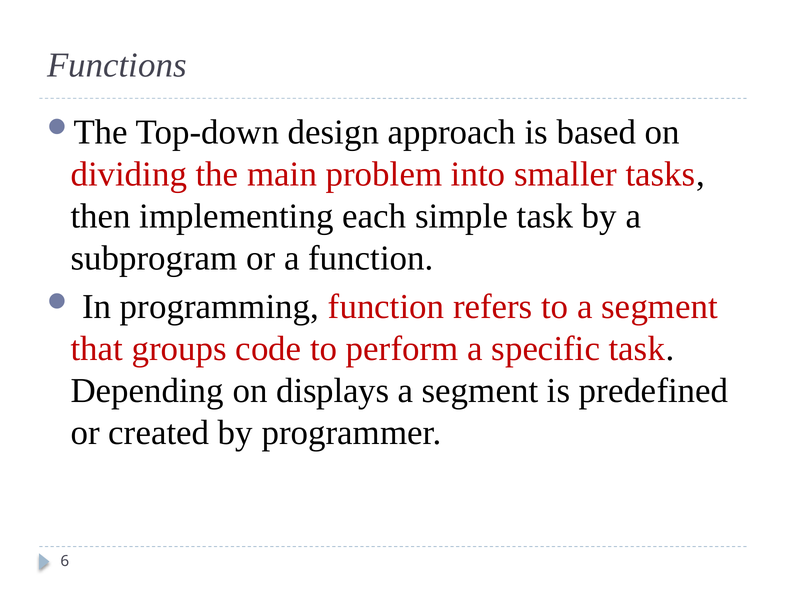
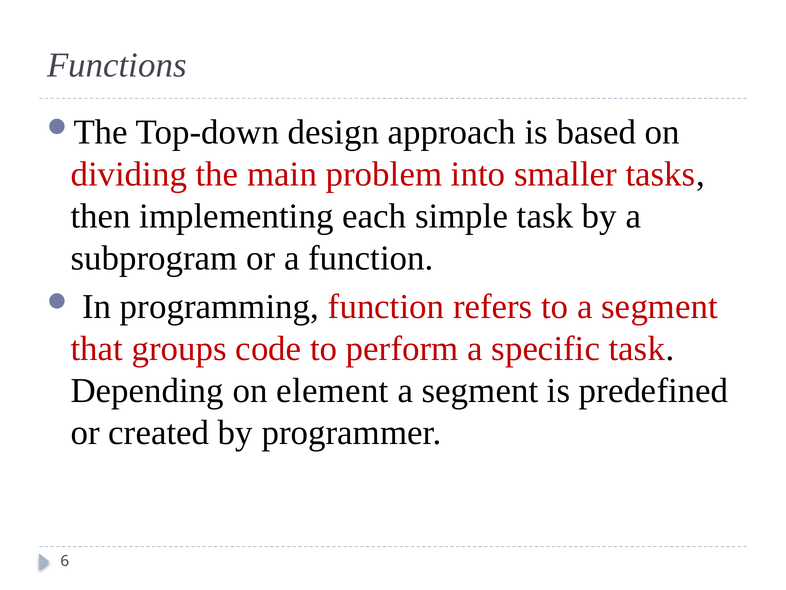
displays: displays -> element
